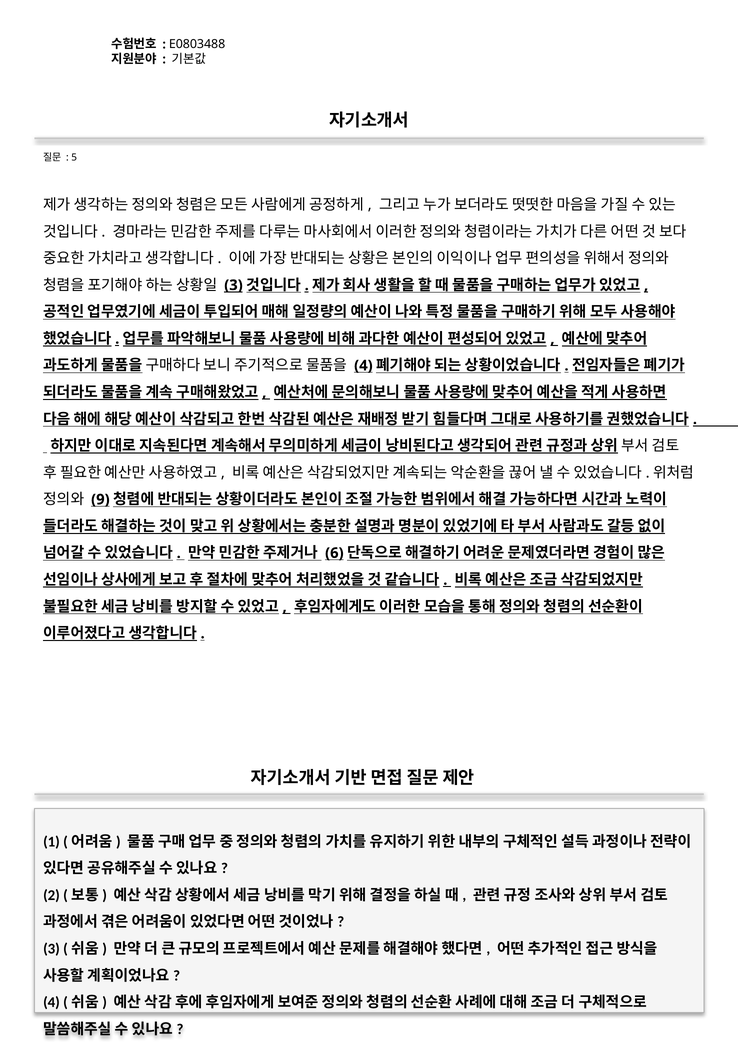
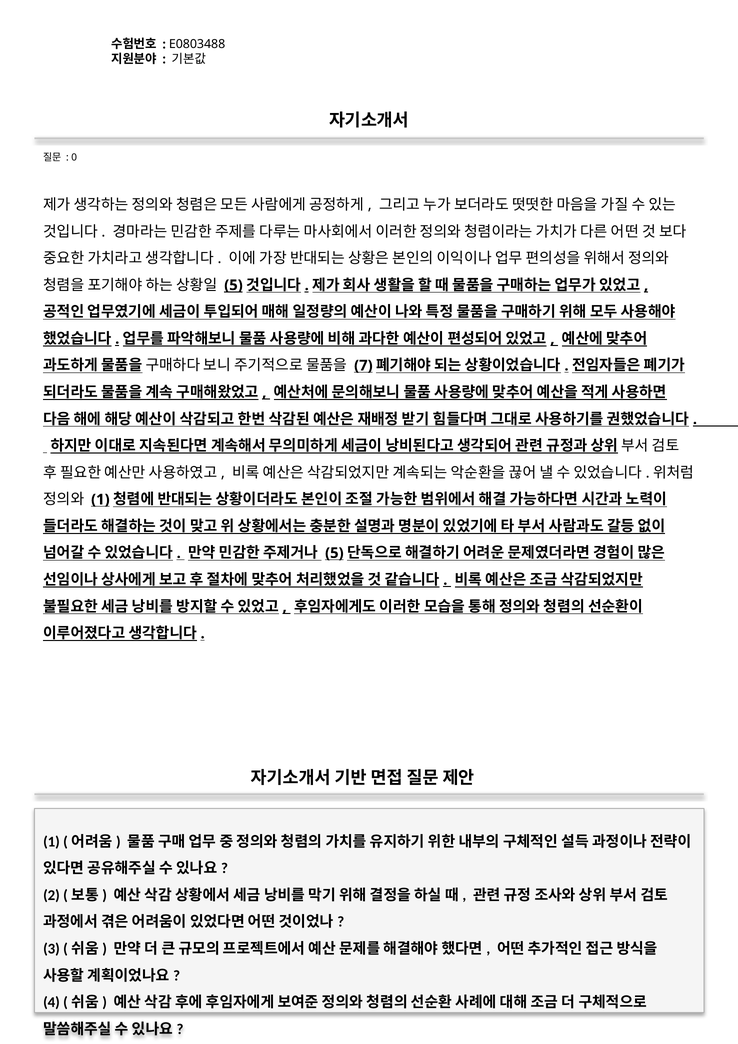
5: 5 -> 0
3 at (233, 285): 3 -> 5
4 at (363, 365): 4 -> 7
9 at (100, 499): 9 -> 1
6 at (334, 553): 6 -> 5
